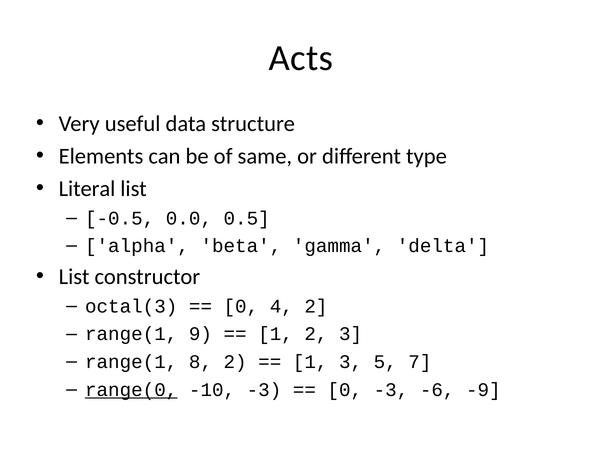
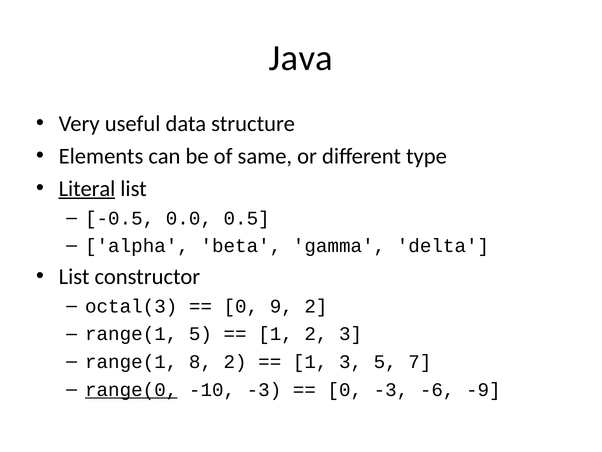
Acts: Acts -> Java
Literal underline: none -> present
4: 4 -> 9
range(1 9: 9 -> 5
